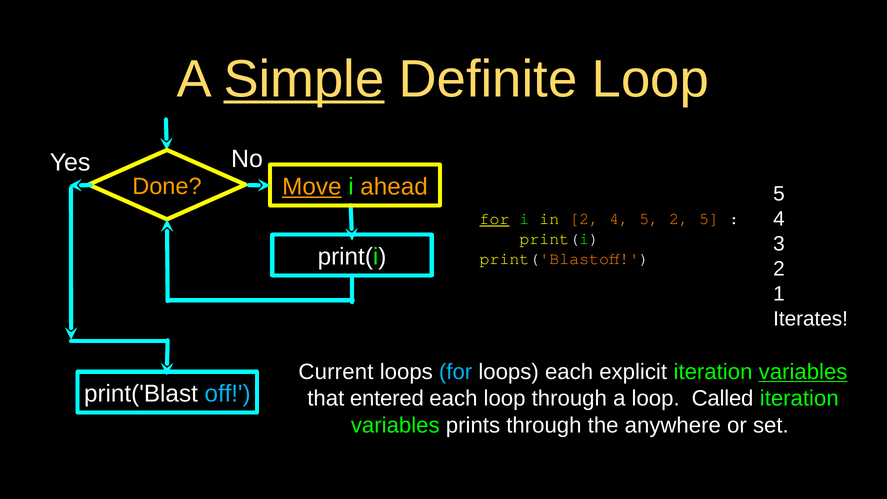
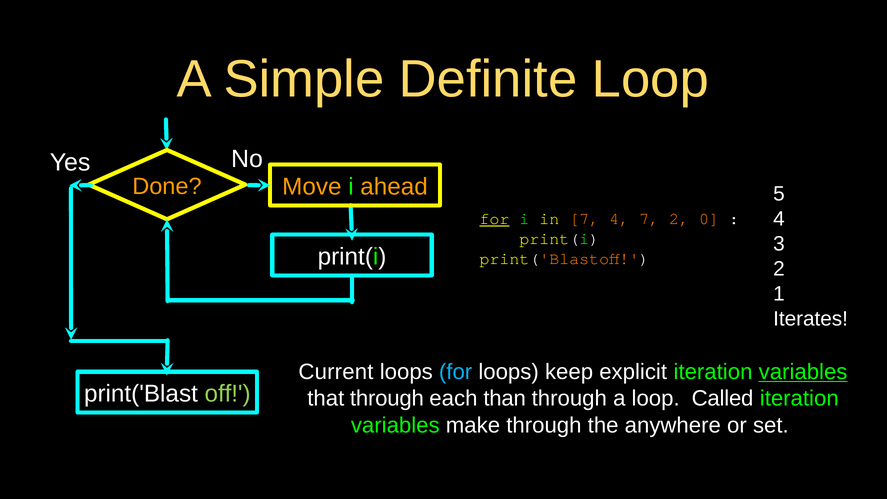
Simple underline: present -> none
Move underline: present -> none
in 2: 2 -> 7
4 5: 5 -> 7
2 5: 5 -> 0
loops each: each -> keep
off colour: light blue -> light green
that entered: entered -> through
each loop: loop -> than
prints: prints -> make
